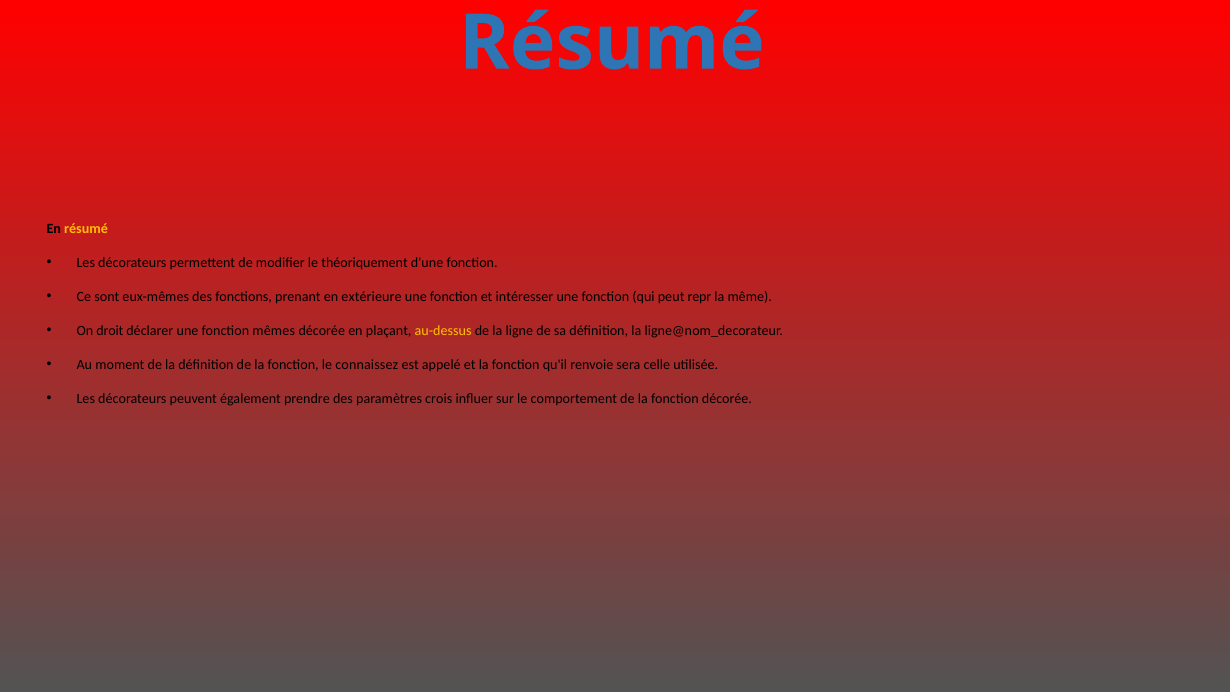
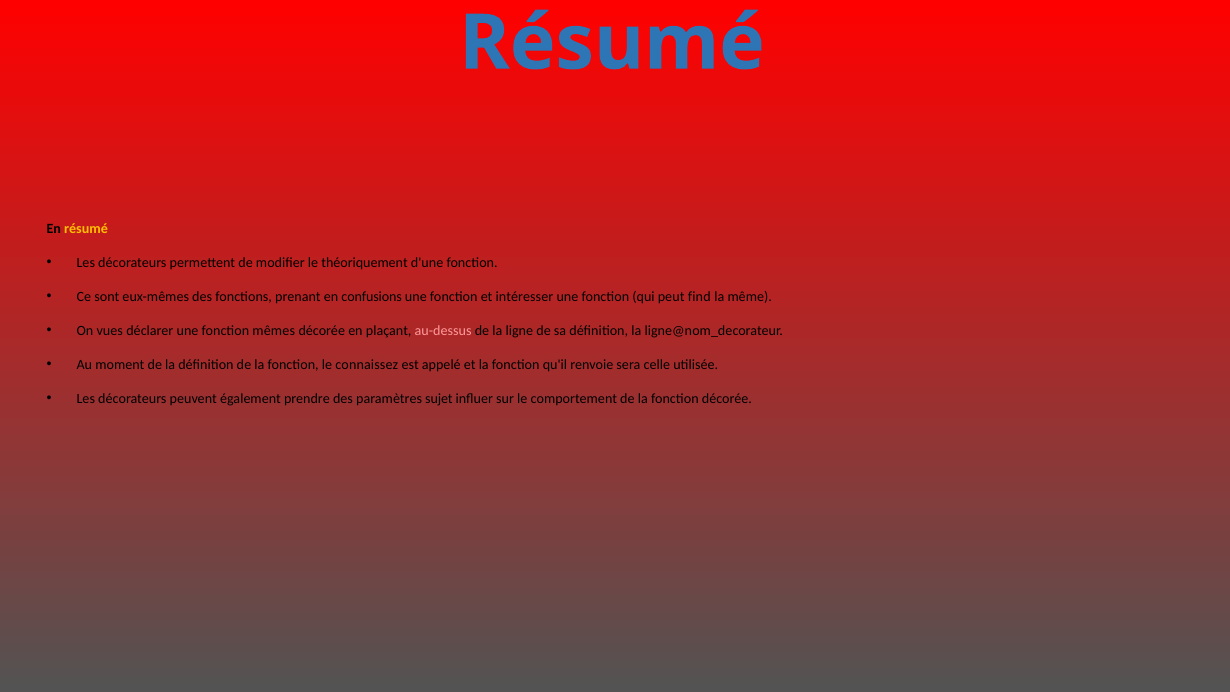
extérieure: extérieure -> confusions
repr: repr -> find
droit: droit -> vues
au-dessus colour: yellow -> pink
crois: crois -> sujet
